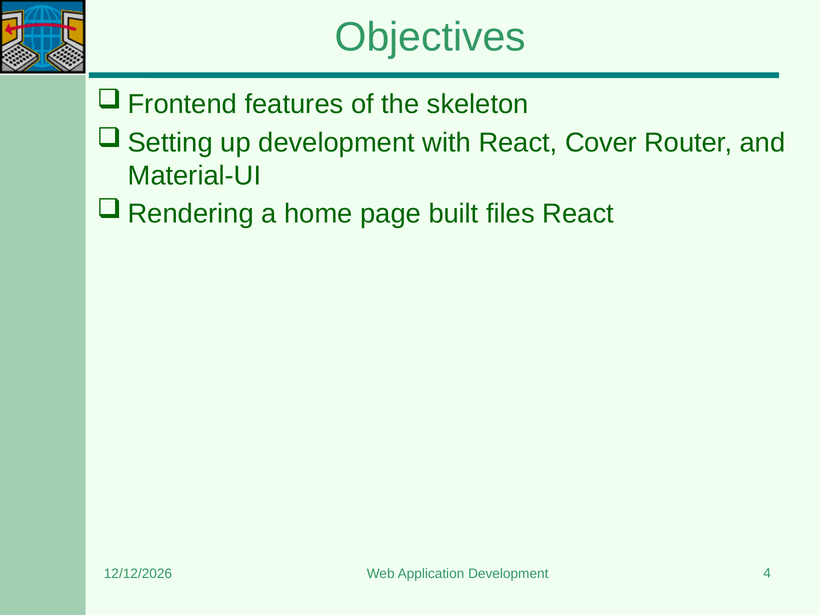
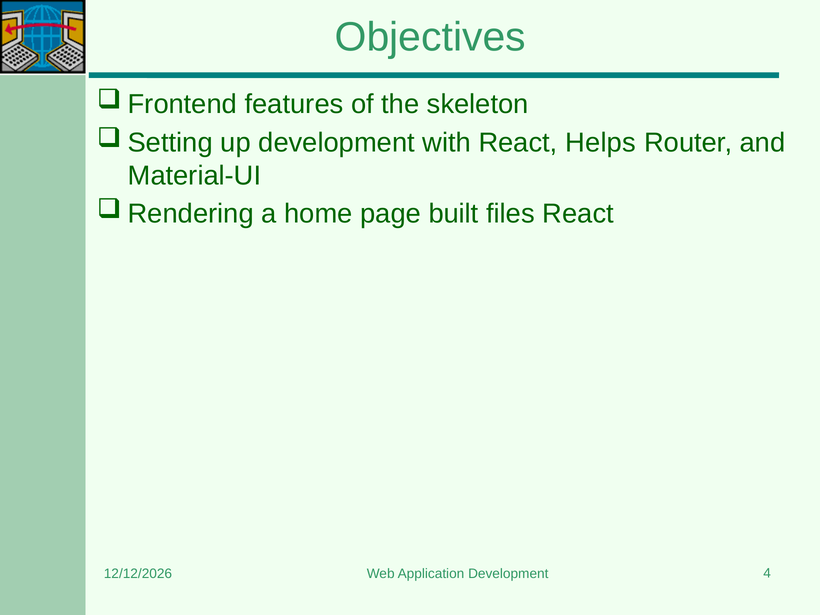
Cover: Cover -> Helps
